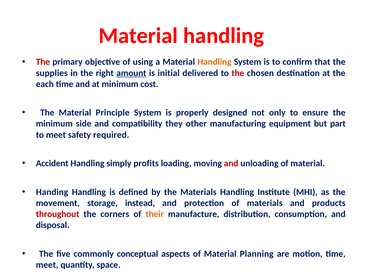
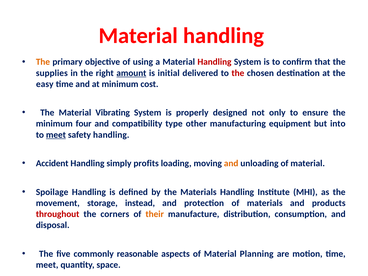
The at (43, 62) colour: red -> orange
Handling at (214, 62) colour: orange -> red
each: each -> easy
Principle: Principle -> Vibrating
side: side -> four
they: they -> type
part: part -> into
meet at (56, 135) underline: none -> present
safety required: required -> handling
and at (231, 163) colour: red -> orange
Handing: Handing -> Spoilage
conceptual: conceptual -> reasonable
